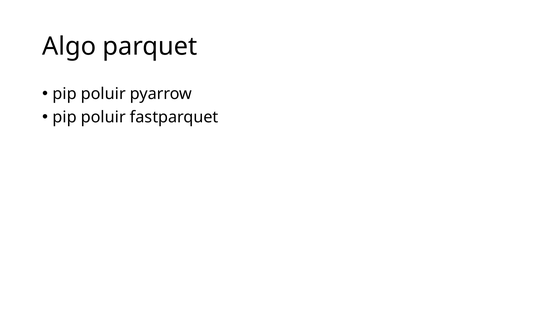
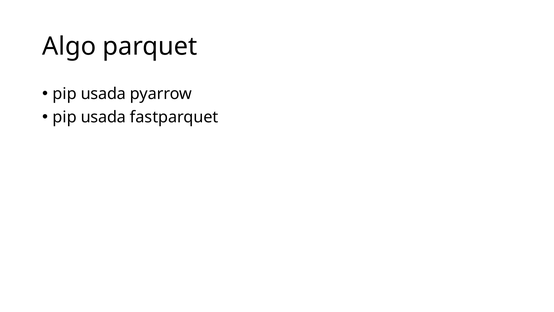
poluir at (103, 94): poluir -> usada
poluir at (103, 117): poluir -> usada
